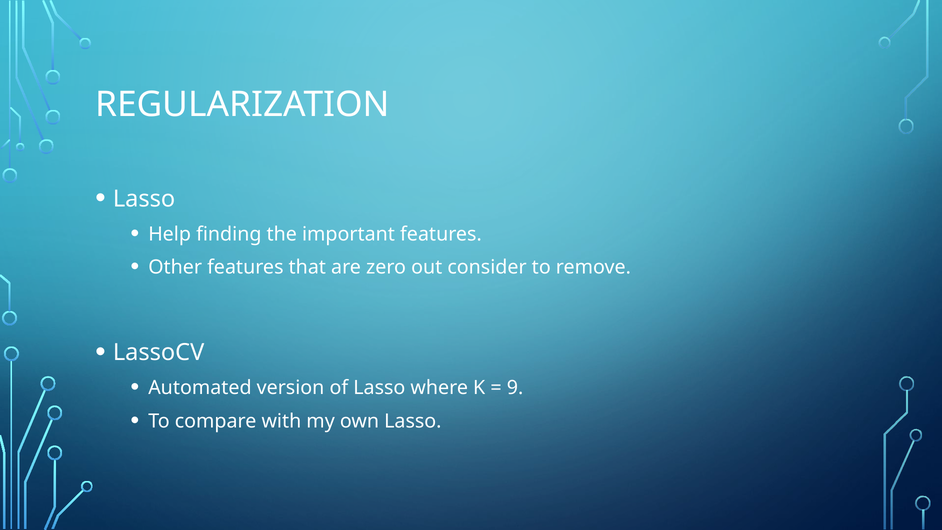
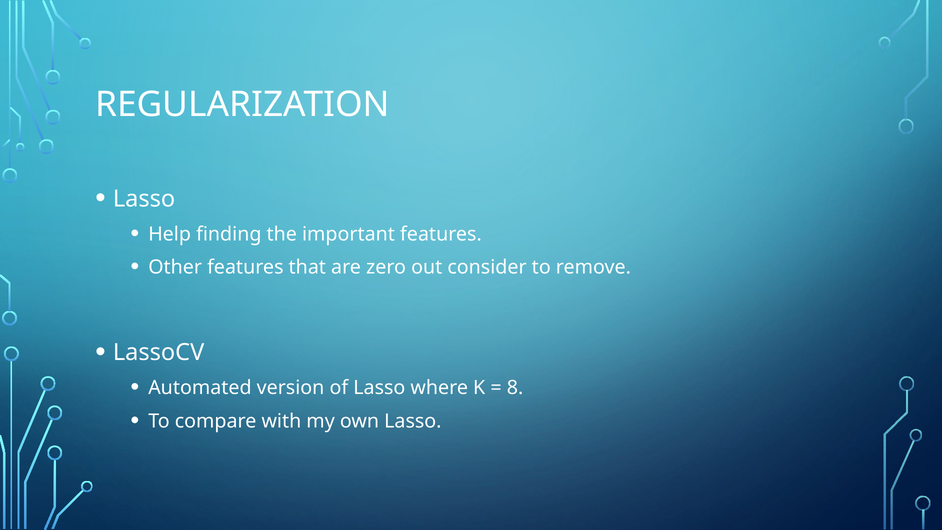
9: 9 -> 8
